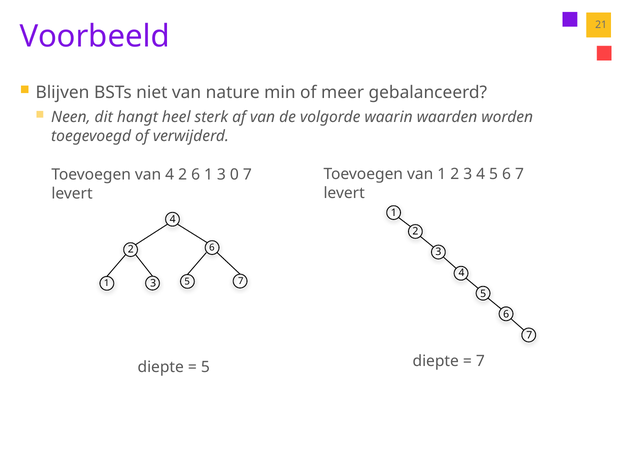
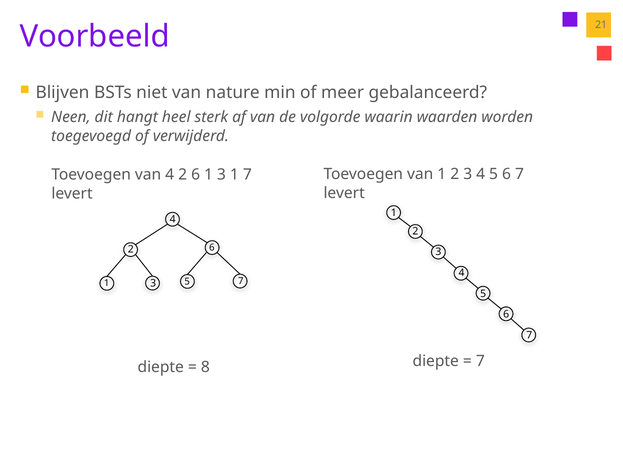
3 0: 0 -> 1
5 at (205, 367): 5 -> 8
